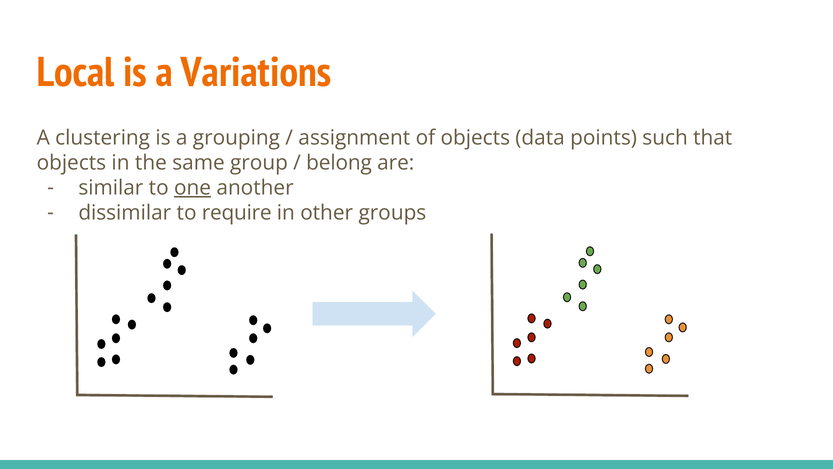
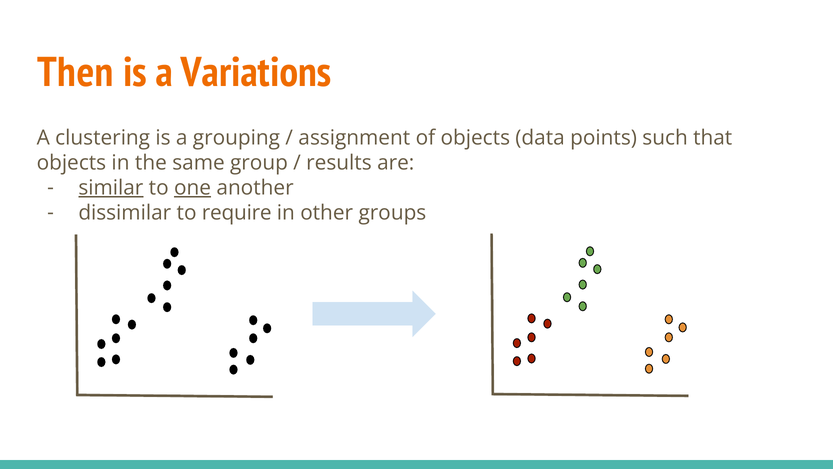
Local: Local -> Then
belong: belong -> results
similar underline: none -> present
